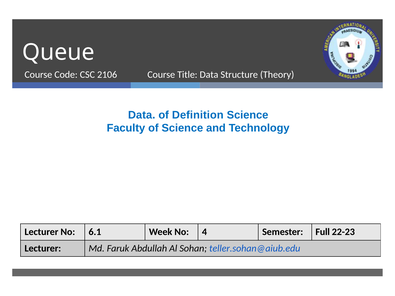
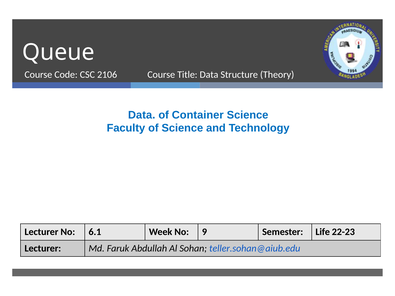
Definition: Definition -> Container
4: 4 -> 9
Full: Full -> Life
